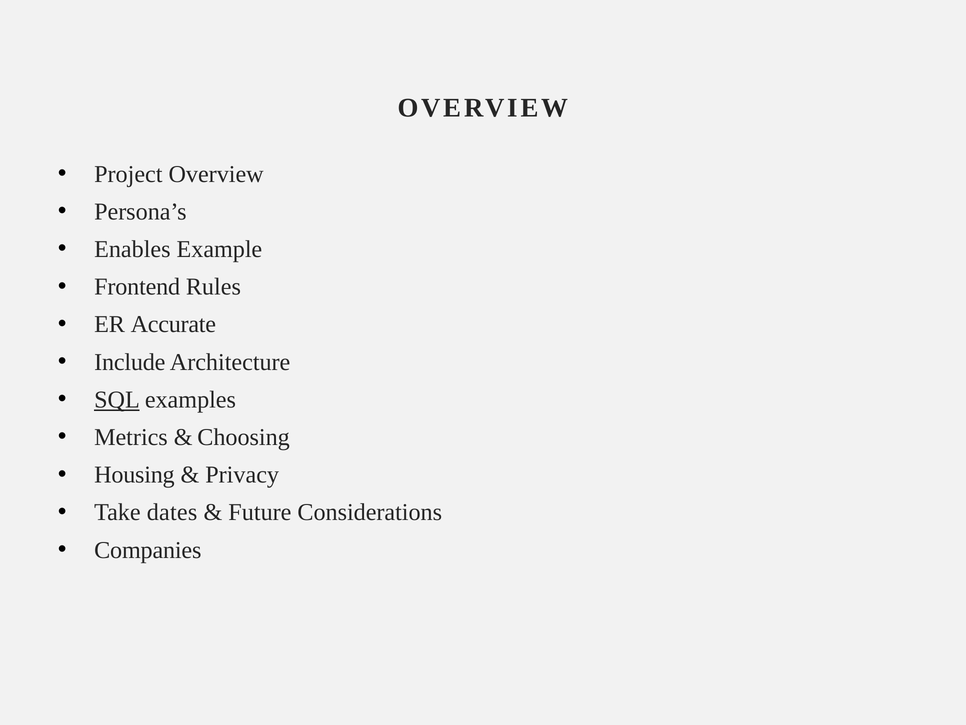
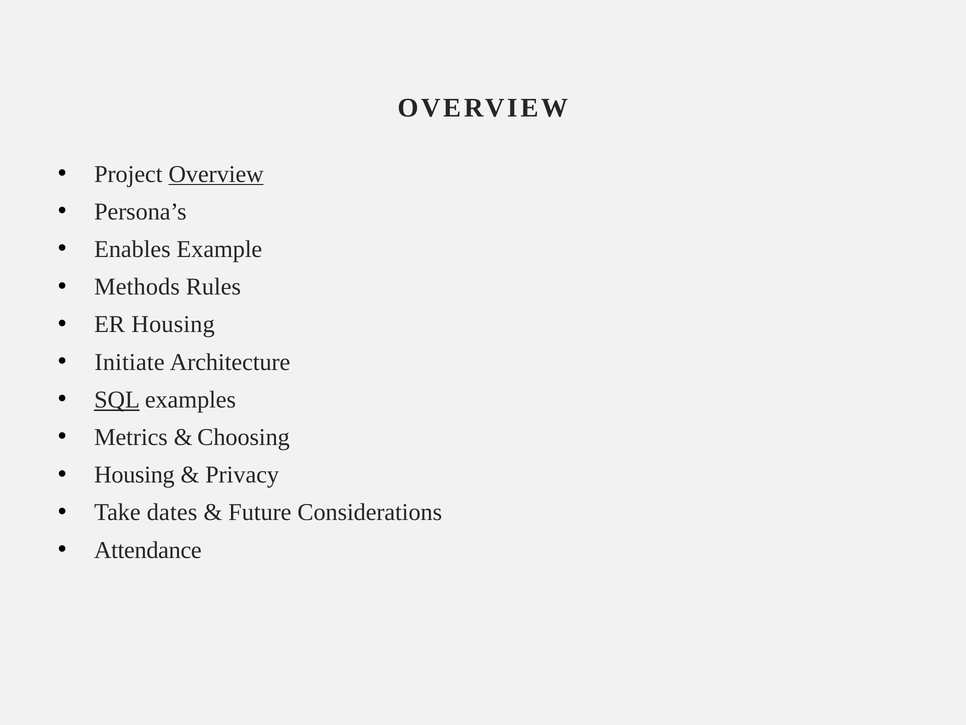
Overview at (216, 174) underline: none -> present
Frontend: Frontend -> Methods
ER Accurate: Accurate -> Housing
Include: Include -> Initiate
Companies: Companies -> Attendance
